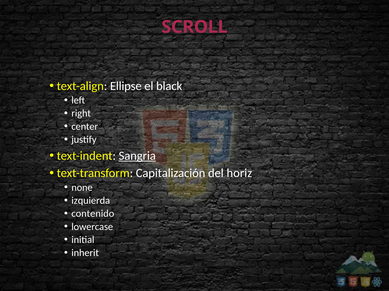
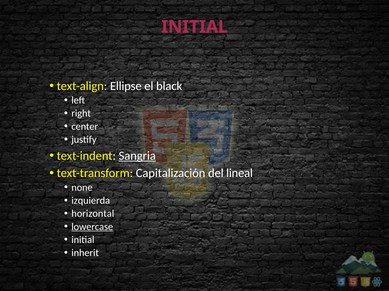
SCROLL at (195, 27): SCROLL -> INITIAL
horiz: horiz -> lineal
contenido: contenido -> horizontal
lowercase underline: none -> present
